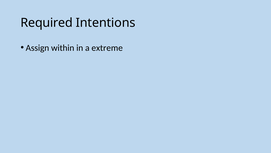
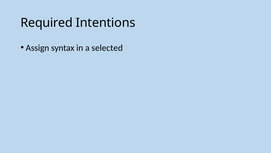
within: within -> syntax
extreme: extreme -> selected
